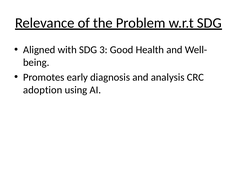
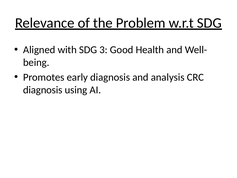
adoption at (43, 90): adoption -> diagnosis
